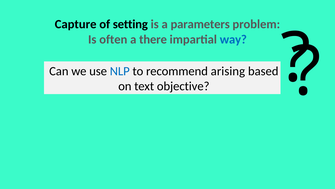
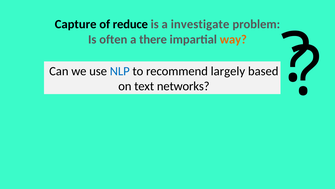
setting: setting -> reduce
parameters: parameters -> investigate
way colour: blue -> orange
arising: arising -> largely
objective: objective -> networks
